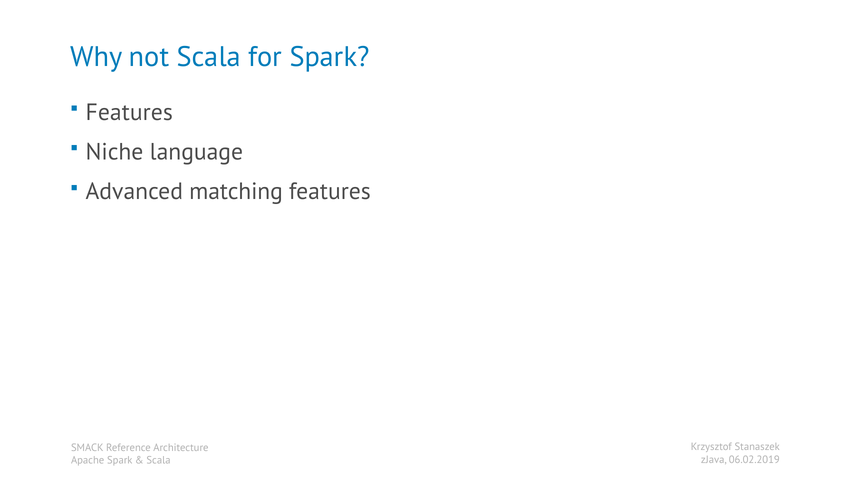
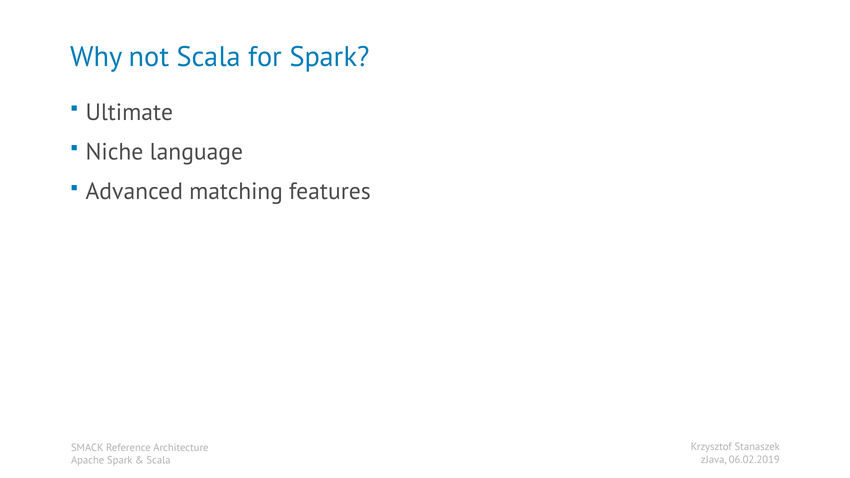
Features at (129, 112): Features -> Ultimate
